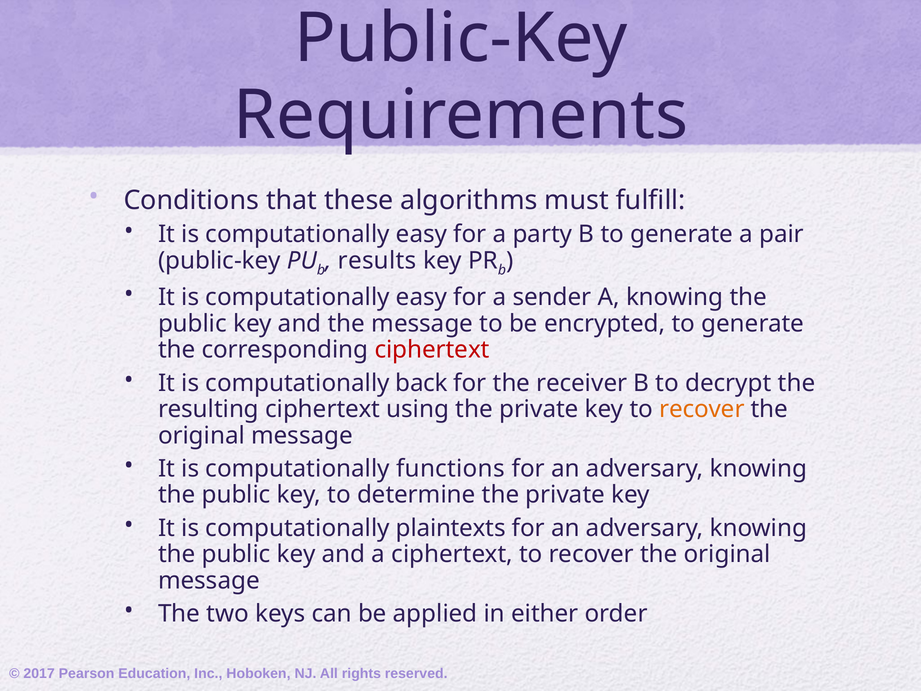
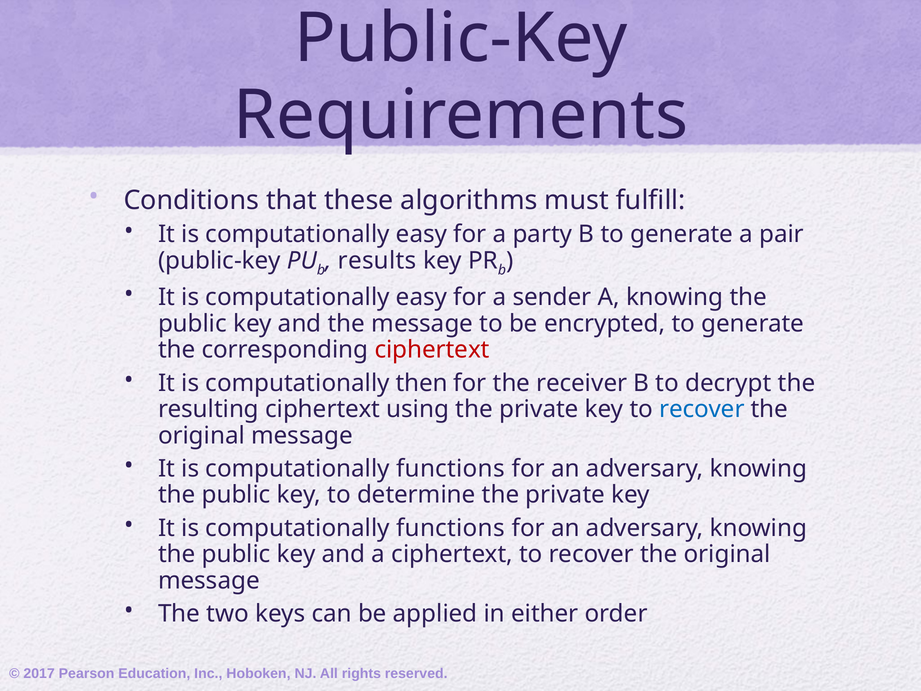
back: back -> then
recover at (702, 409) colour: orange -> blue
plaintexts at (451, 528): plaintexts -> functions
